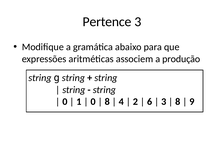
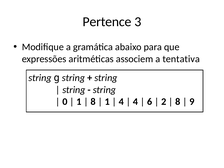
produção: produção -> tentativa
0 at (93, 102): 0 -> 8
8 at (107, 102): 8 -> 1
2 at (135, 102): 2 -> 4
3 at (164, 102): 3 -> 2
